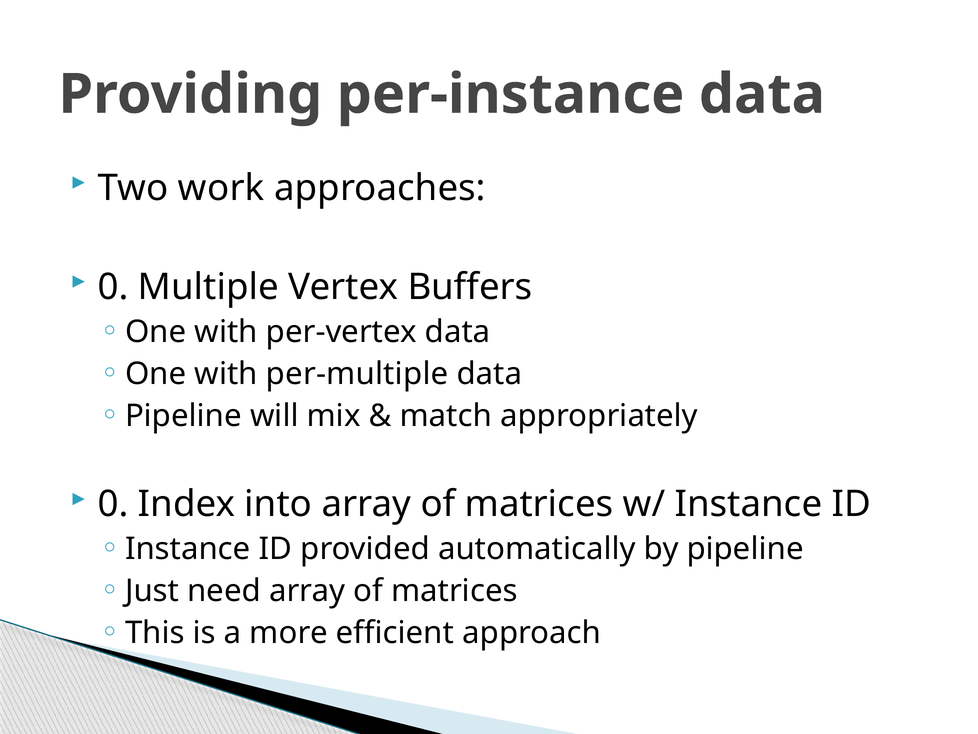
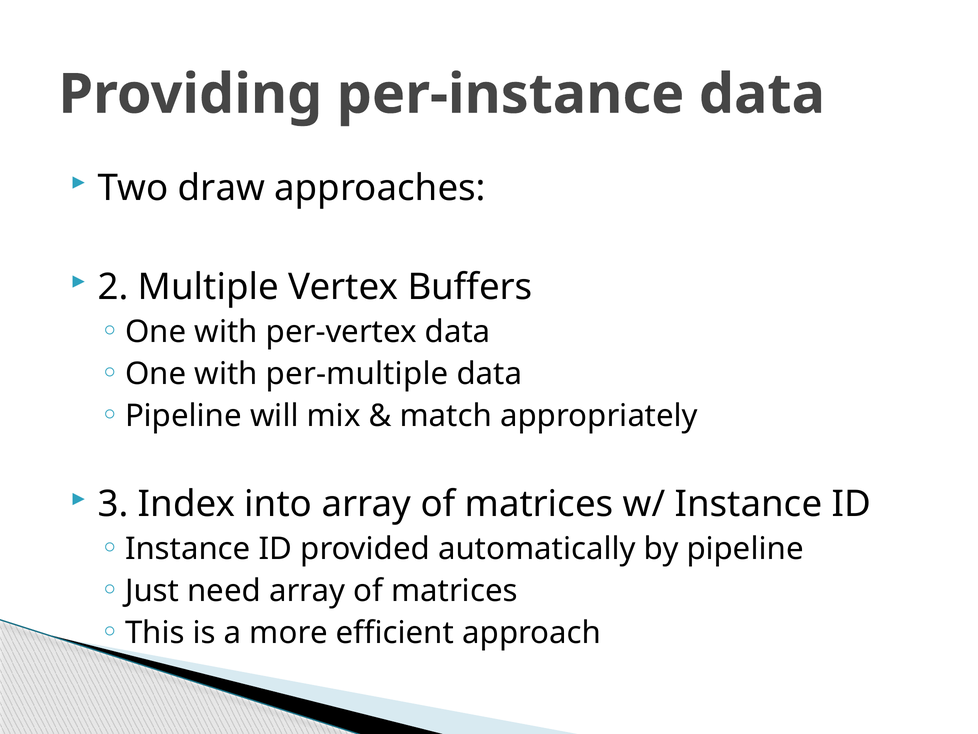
work: work -> draw
0 at (113, 287): 0 -> 2
0 at (113, 504): 0 -> 3
